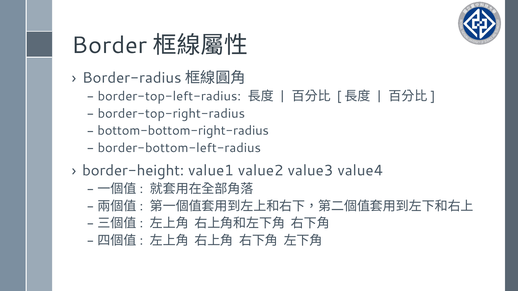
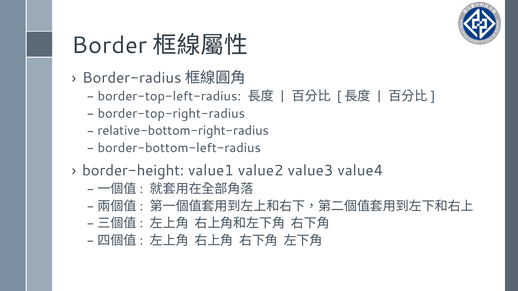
bottom-bottom-right-radius: bottom-bottom-right-radius -> relative-bottom-right-radius
